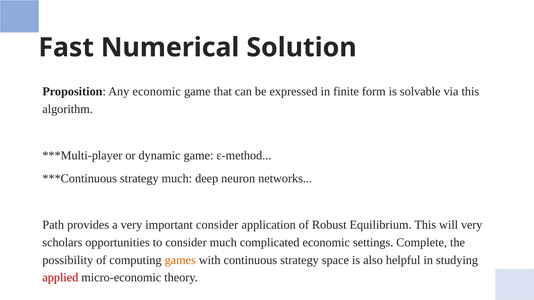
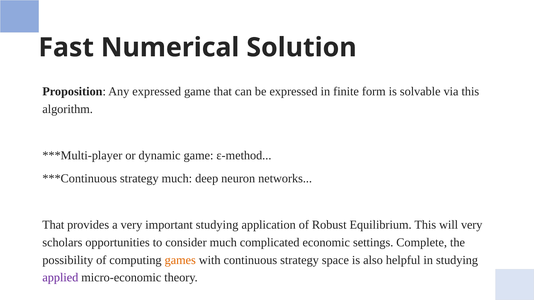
Any economic: economic -> expressed
Path at (53, 225): Path -> That
important consider: consider -> studying
applied colour: red -> purple
